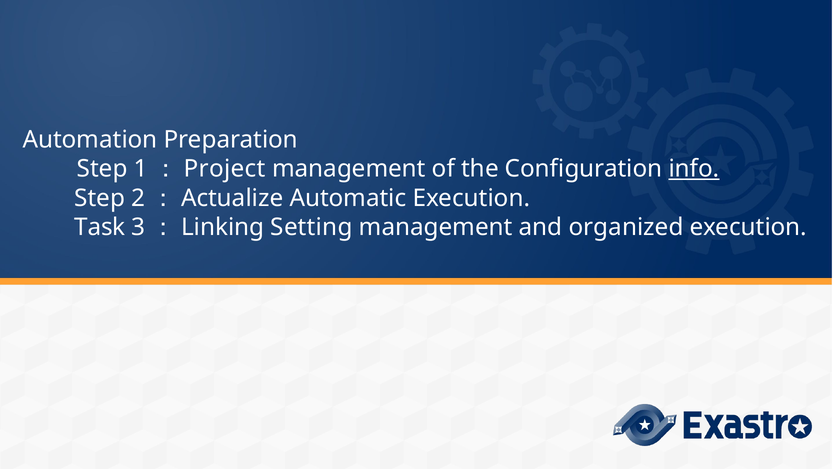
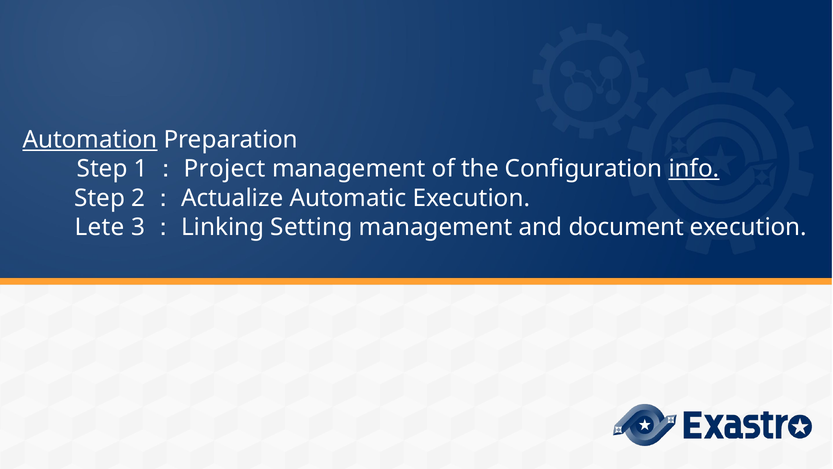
Automation underline: none -> present
Task: Task -> Lete
organized: organized -> document
